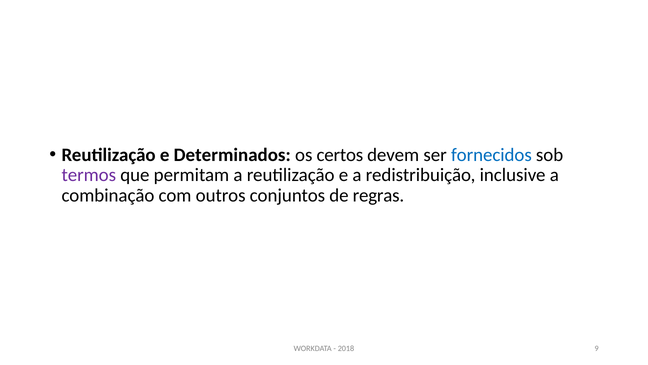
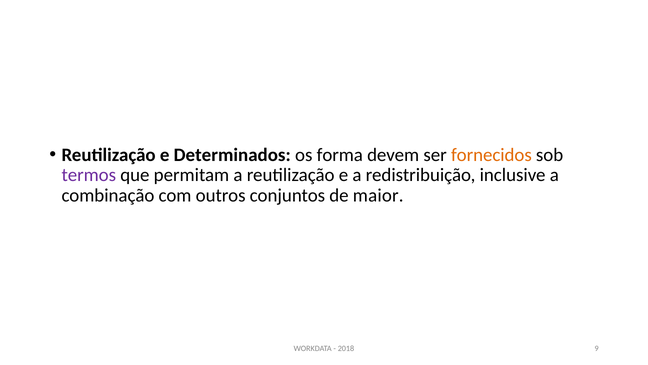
certos: certos -> forma
fornecidos colour: blue -> orange
regras: regras -> maior
